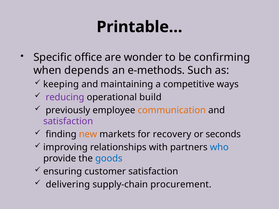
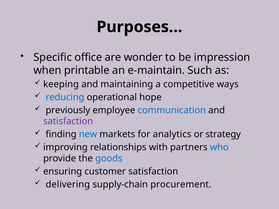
Printable…: Printable… -> Purposes…
confirming: confirming -> impression
depends: depends -> printable
e-methods: e-methods -> e-maintain
reducing colour: purple -> blue
build: build -> hope
communication colour: orange -> blue
new colour: orange -> blue
recovery: recovery -> analytics
seconds: seconds -> strategy
